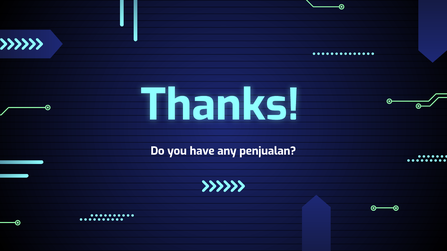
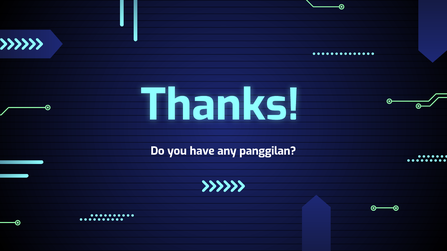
penjualan: penjualan -> panggilan
